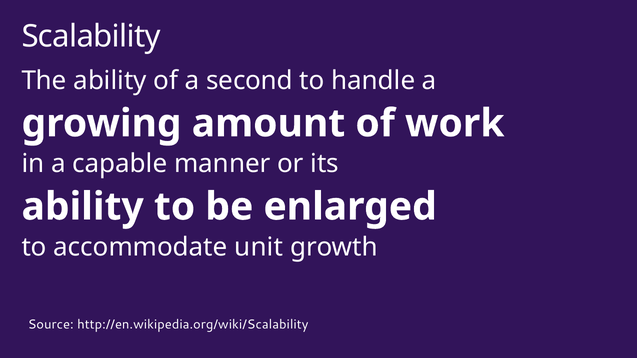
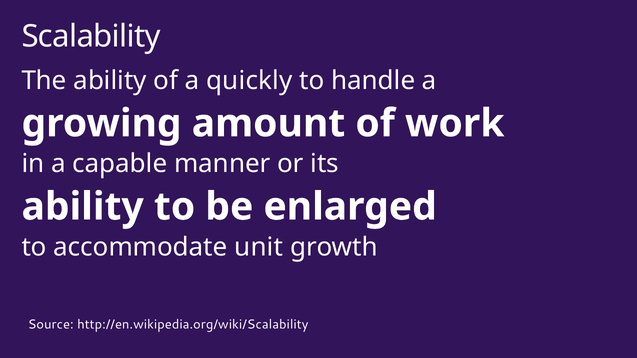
second: second -> quickly
